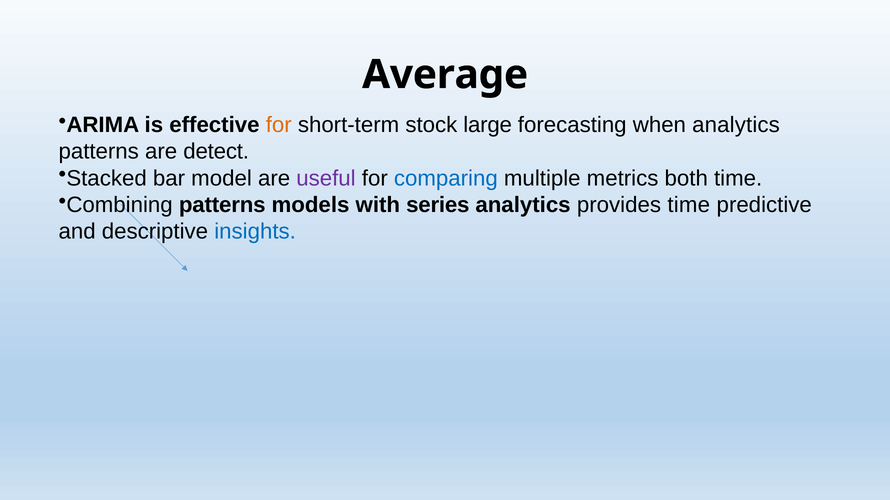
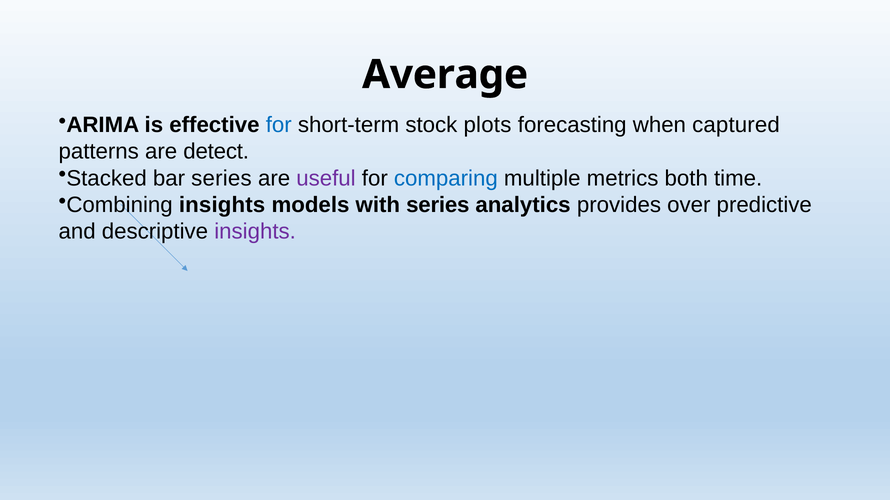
for at (279, 125) colour: orange -> blue
large: large -> plots
when analytics: analytics -> captured
bar model: model -> series
Combining patterns: patterns -> insights
provides time: time -> over
insights at (255, 232) colour: blue -> purple
